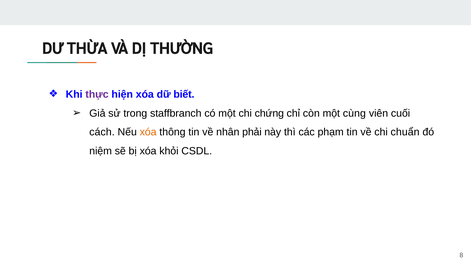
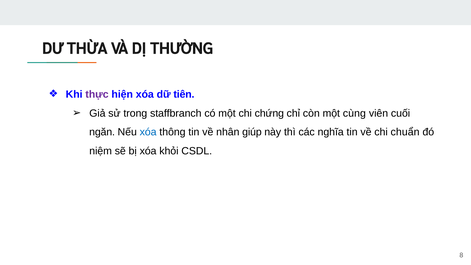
biết: biết -> tiên
cách: cách -> ngăn
xóa at (148, 132) colour: orange -> blue
phải: phải -> giúp
phạm: phạm -> nghĩa
